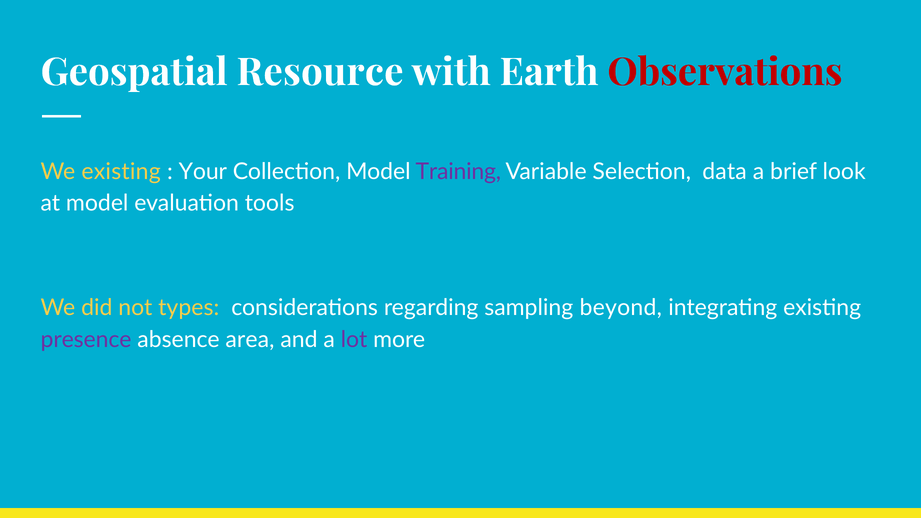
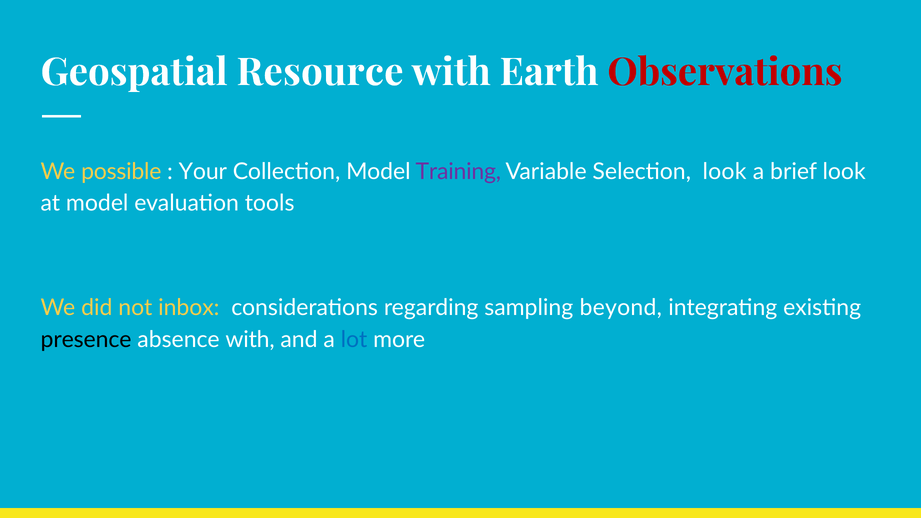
We existing: existing -> possible
Selection data: data -> look
types: types -> inbox
presence colour: purple -> black
absence area: area -> with
lot colour: purple -> blue
